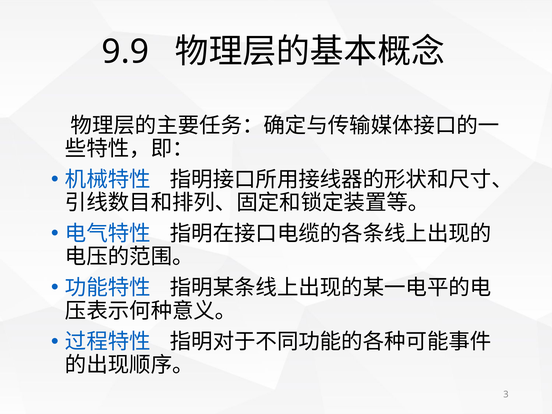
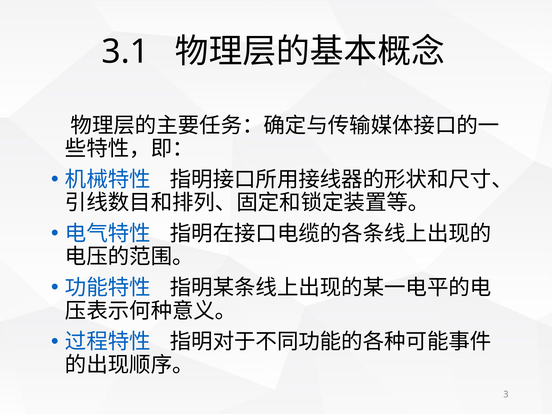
9.9: 9.9 -> 3.1
